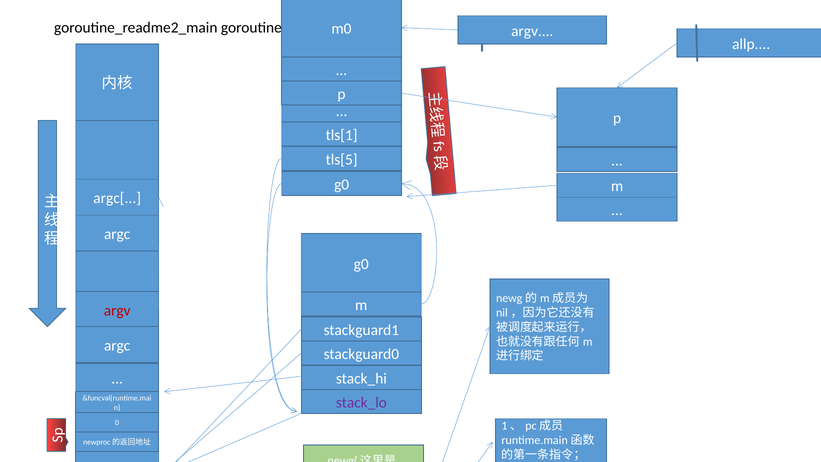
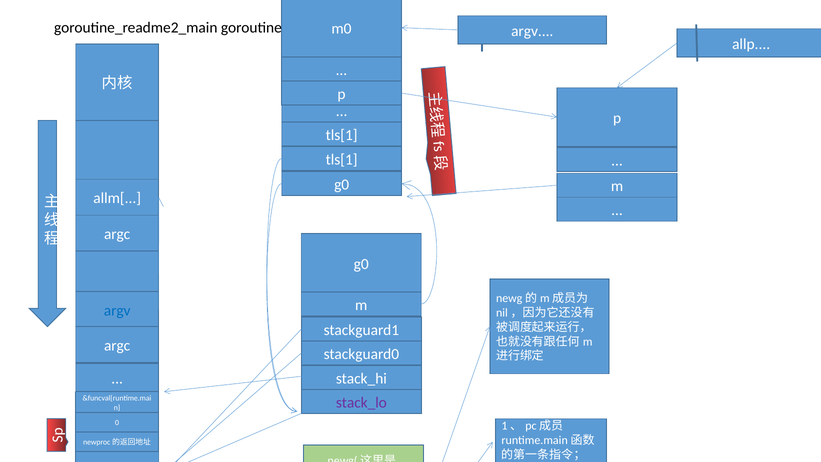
tls[5 at (342, 160): tls[5 -> tls[1
argc[: argc[ -> allm[
argv at (117, 310) colour: red -> blue
